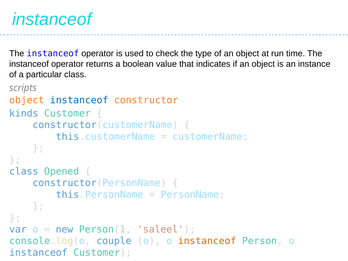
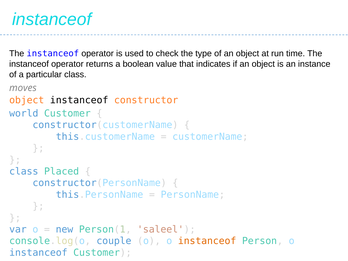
scripts: scripts -> moves
instanceof at (79, 100) colour: blue -> black
kinds: kinds -> world
Opened: Opened -> Placed
